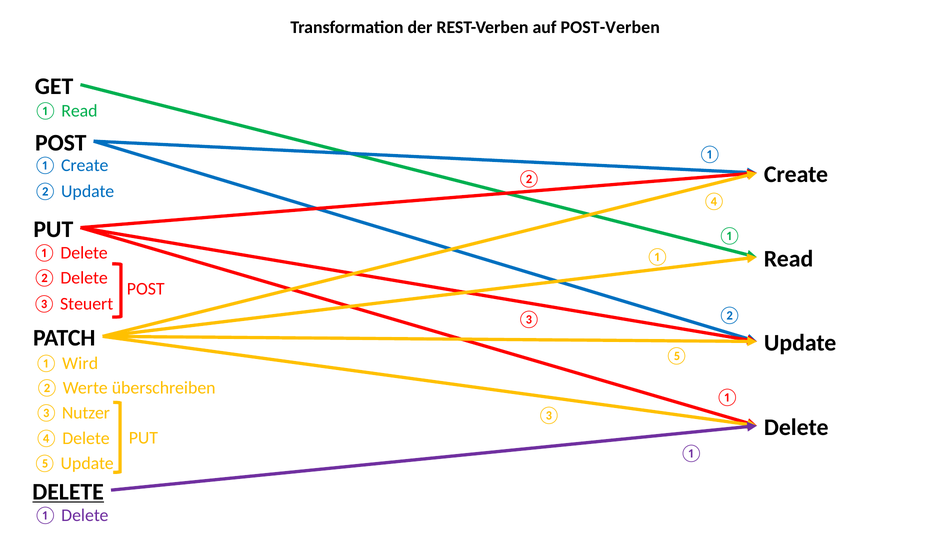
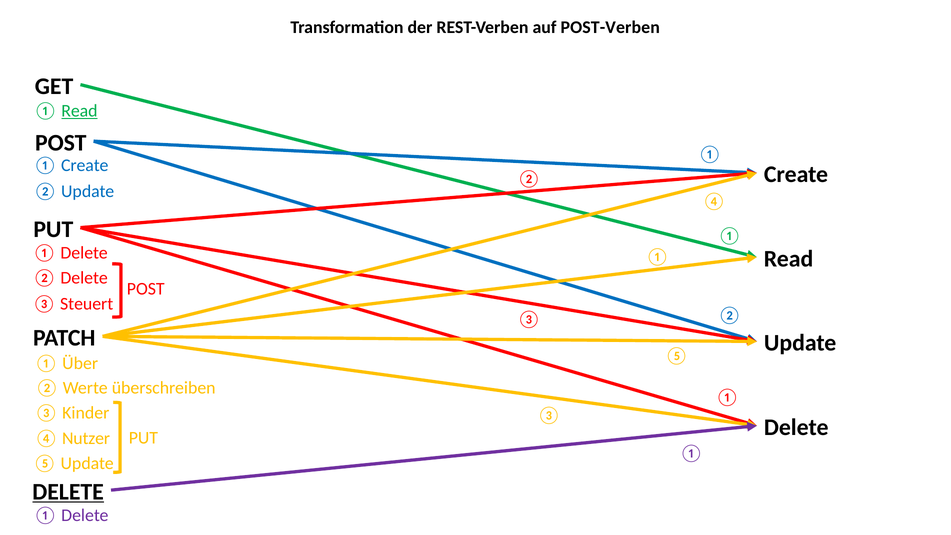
Read at (79, 111) underline: none -> present
Wird: Wird -> Über
Nutzer: Nutzer -> Kinder
④ Delete: Delete -> Nutzer
